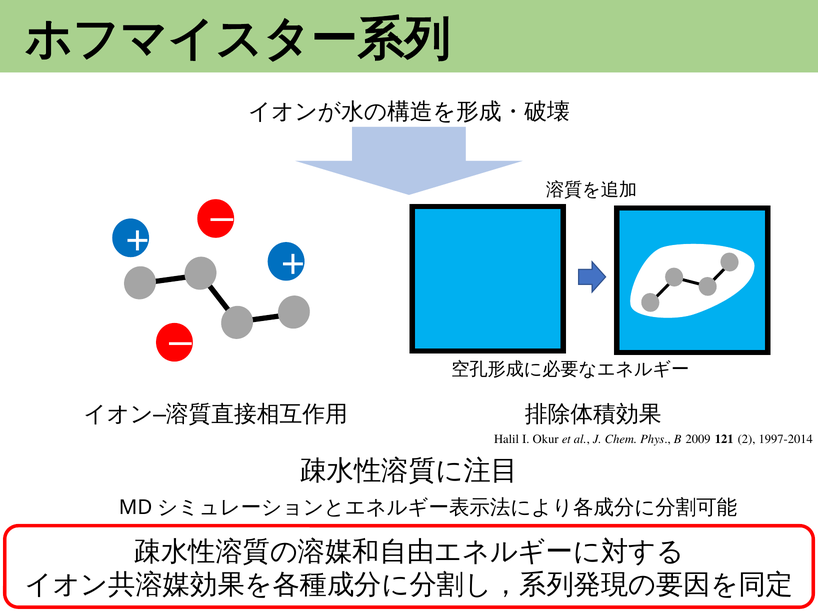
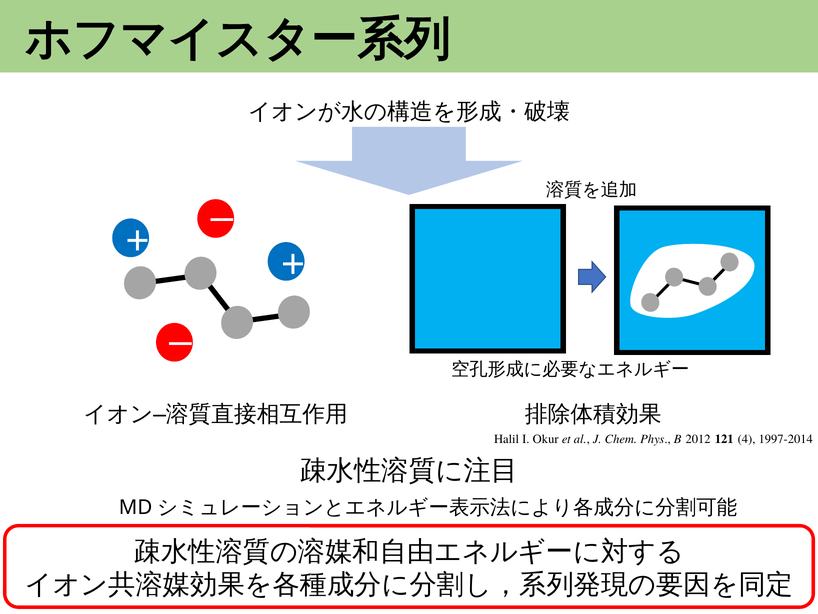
2009: 2009 -> 2012
2: 2 -> 4
